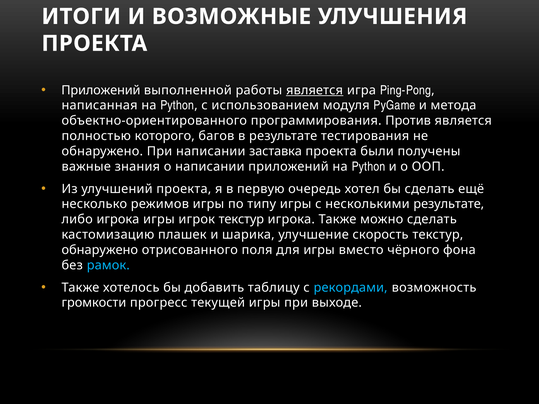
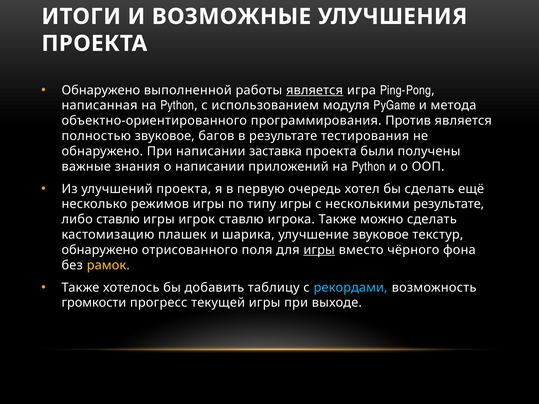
Приложений at (101, 90): Приложений -> Обнаружено
полностью которого: которого -> звуковое
либо игрока: игрока -> ставлю
игрок текстур: текстур -> ставлю
улучшение скорость: скорость -> звуковое
игры at (319, 250) underline: none -> present
рамок colour: light blue -> yellow
